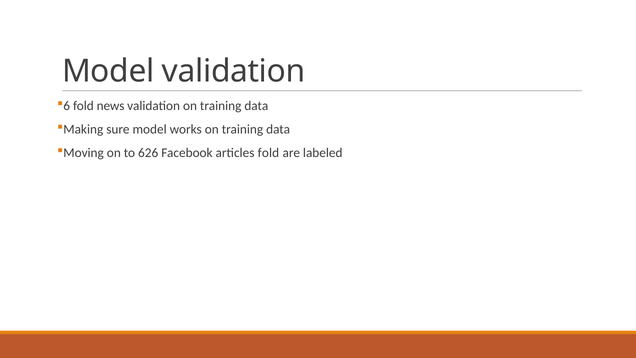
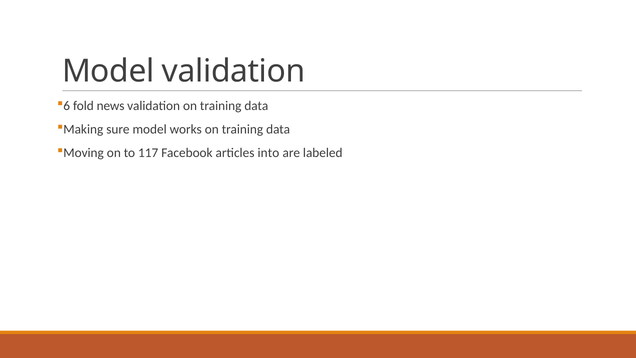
626: 626 -> 117
articles fold: fold -> into
